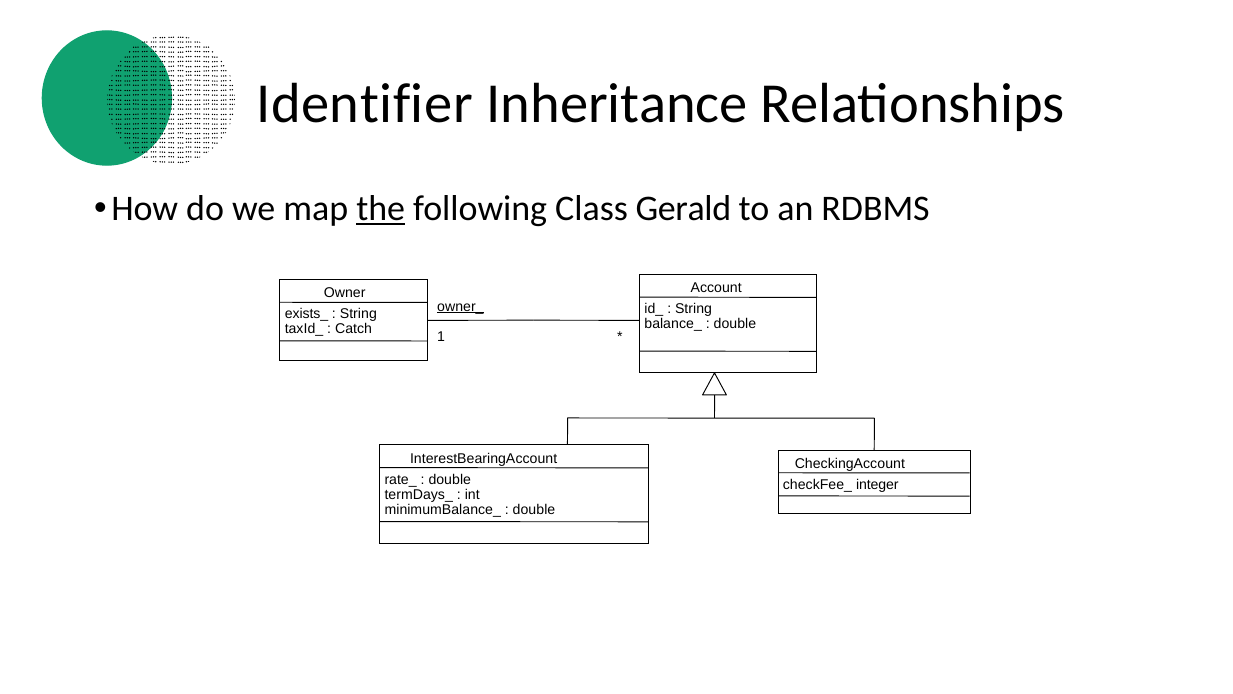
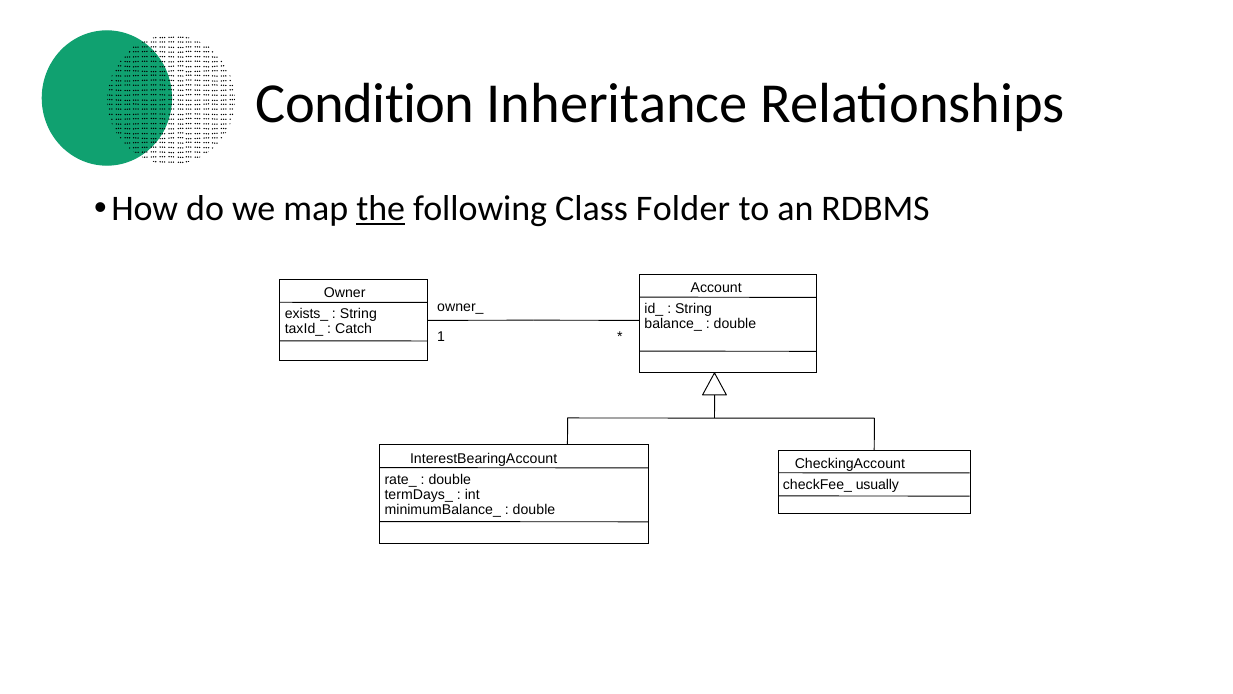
Identifier: Identifier -> Condition
Gerald: Gerald -> Folder
owner_ underline: present -> none
integer: integer -> usually
